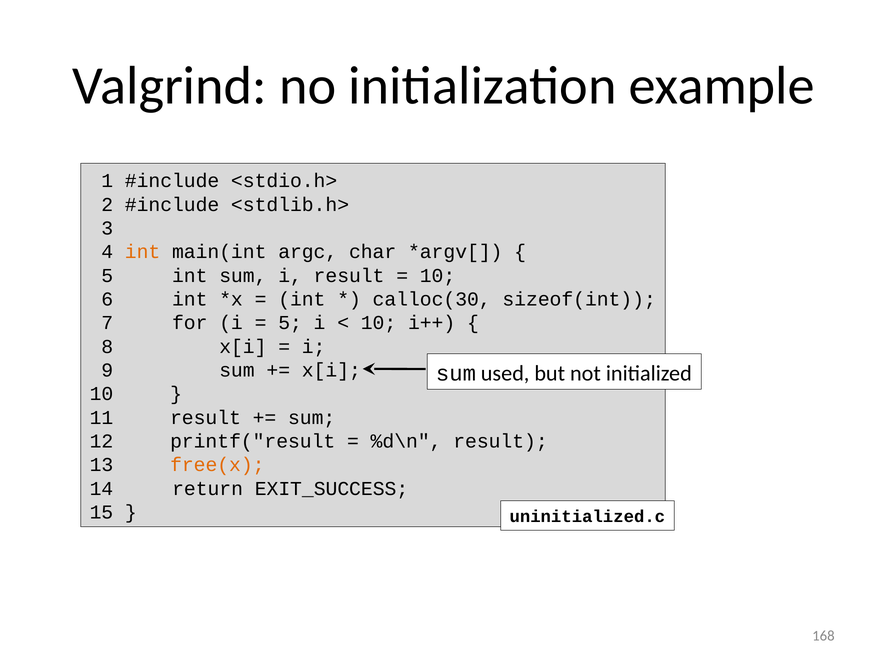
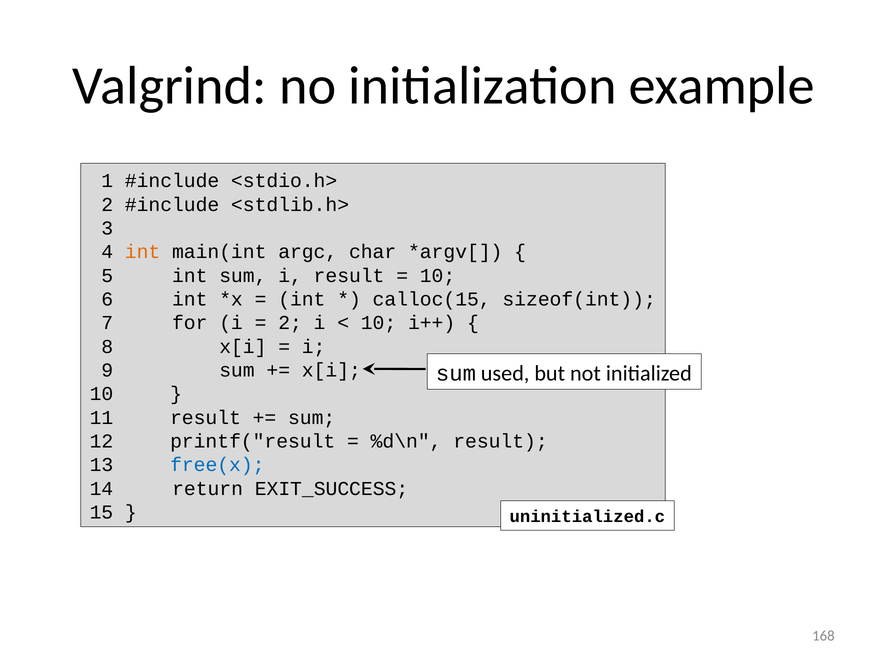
calloc(30: calloc(30 -> calloc(15
5 at (290, 323): 5 -> 2
free(x colour: orange -> blue
